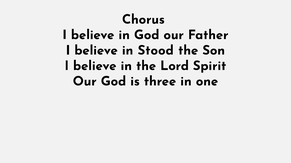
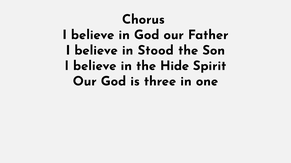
Lord: Lord -> Hide
